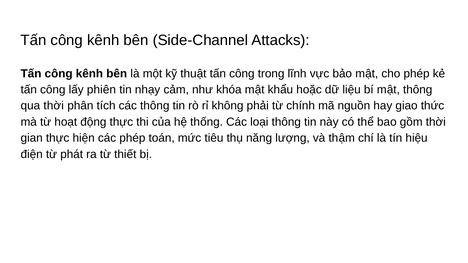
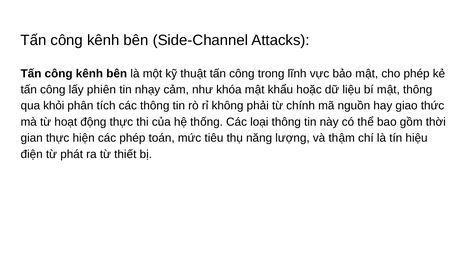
qua thời: thời -> khỏi
